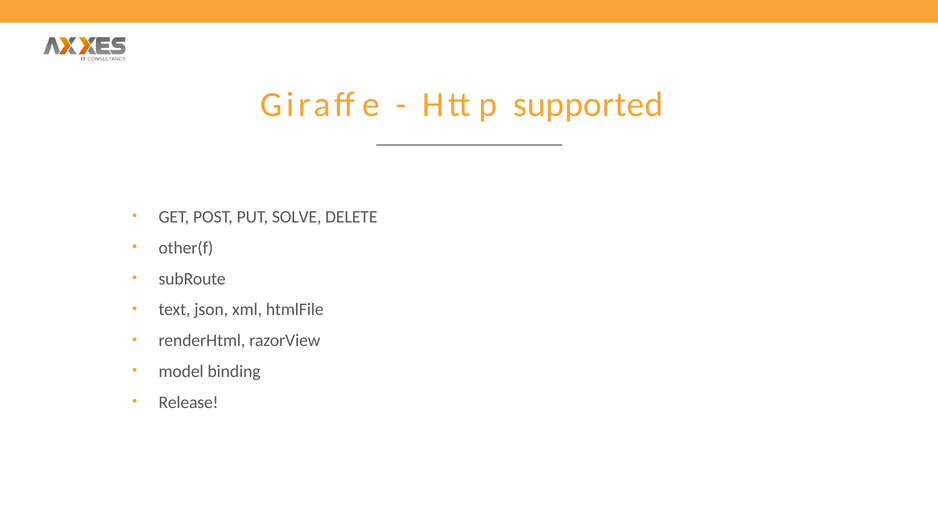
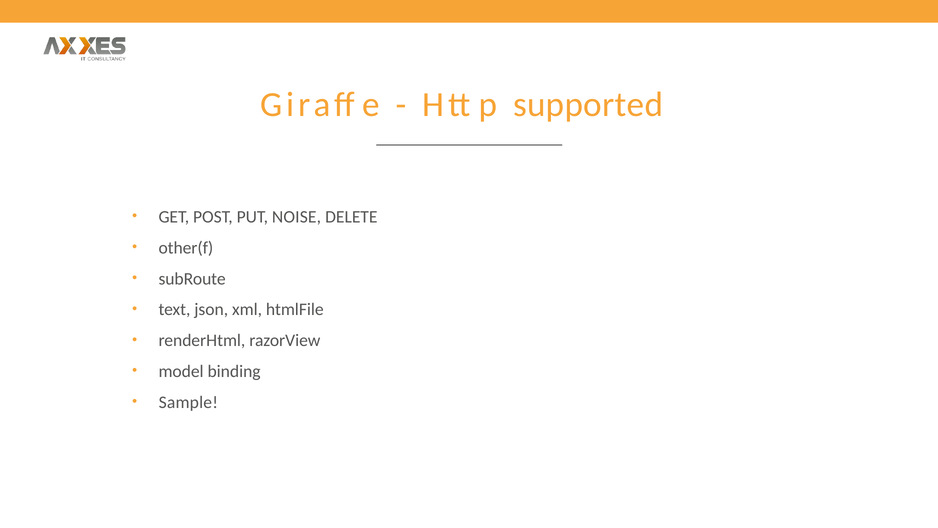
SOLVE: SOLVE -> NOISE
Release: Release -> Sample
